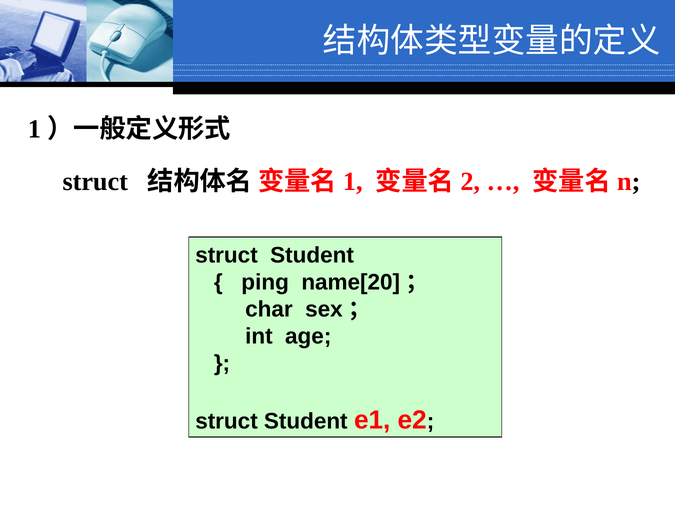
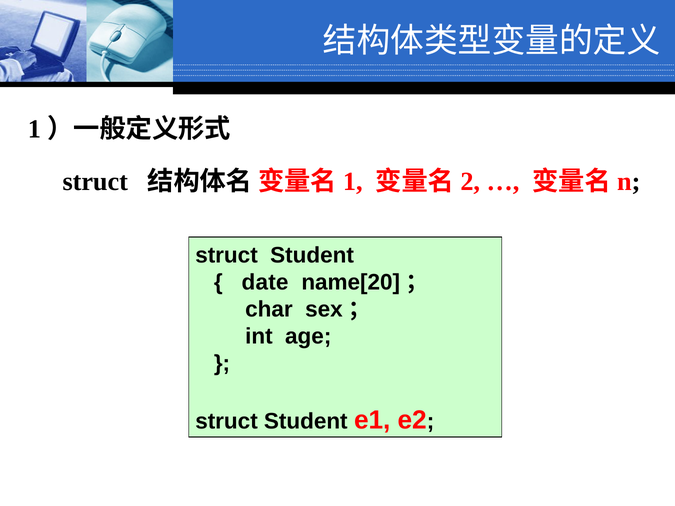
ping: ping -> date
